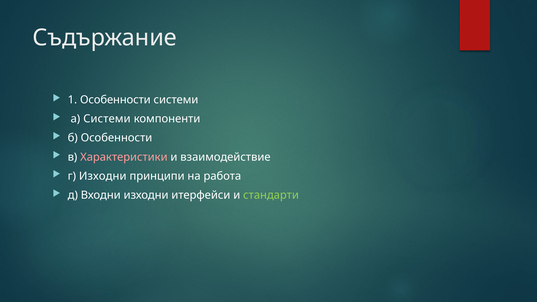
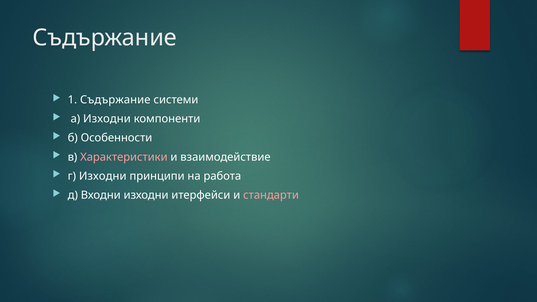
1 Особенности: Особенности -> Съдържание
а Системи: Системи -> Изходни
стандарти colour: light green -> pink
